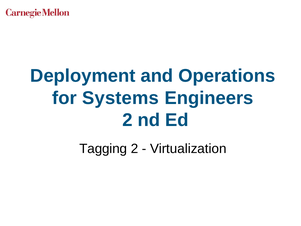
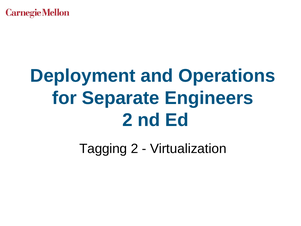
Systems: Systems -> Separate
